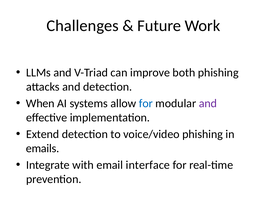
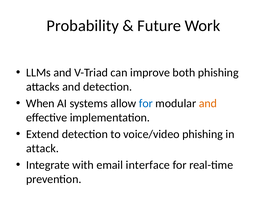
Challenges: Challenges -> Probability
and at (208, 103) colour: purple -> orange
emails: emails -> attack
